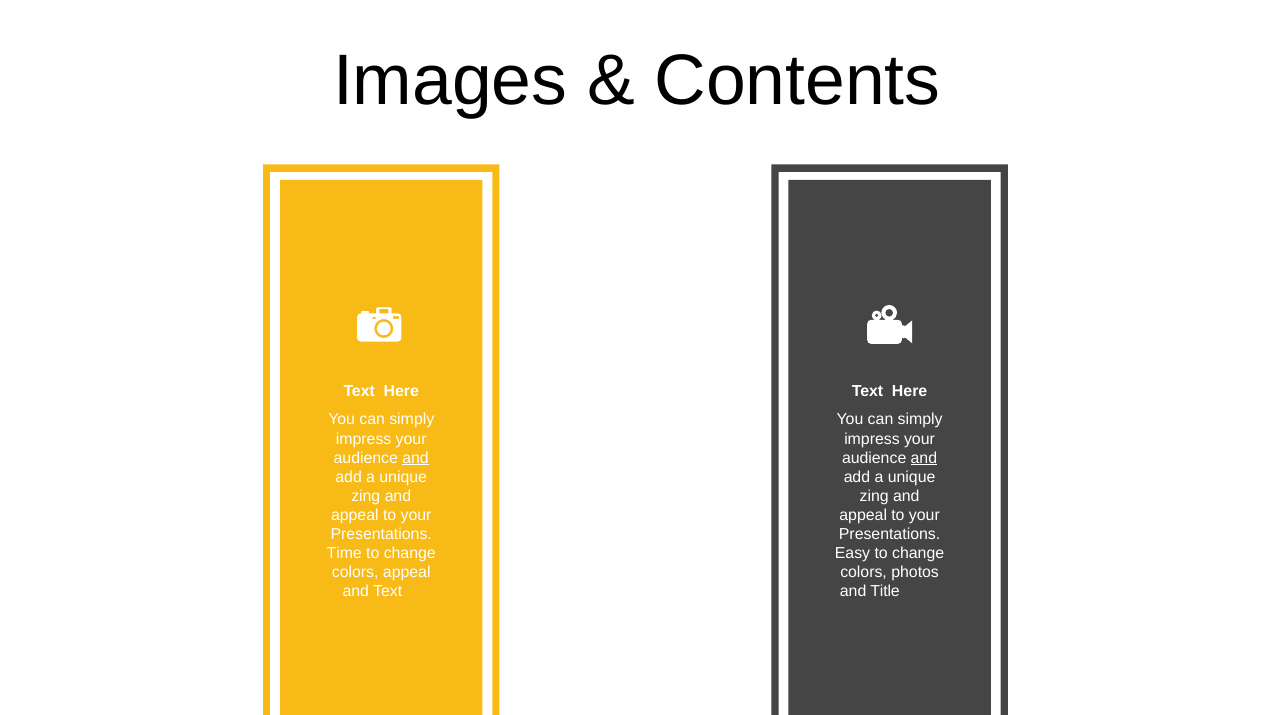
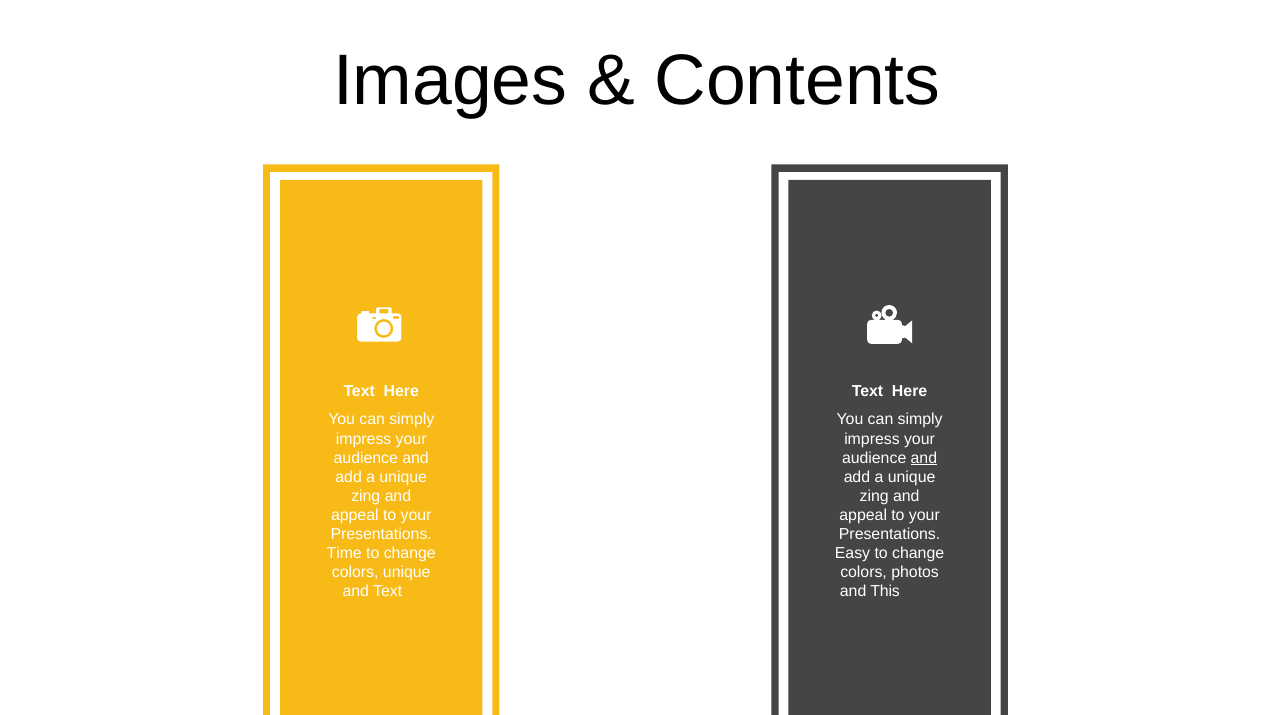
and at (416, 458) underline: present -> none
colors appeal: appeal -> unique
Title: Title -> This
